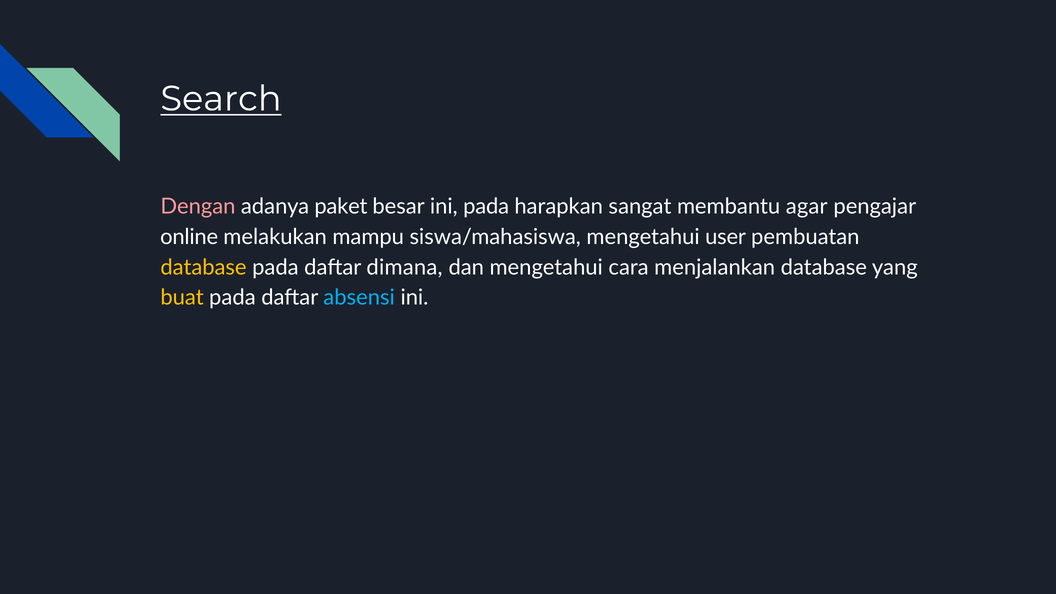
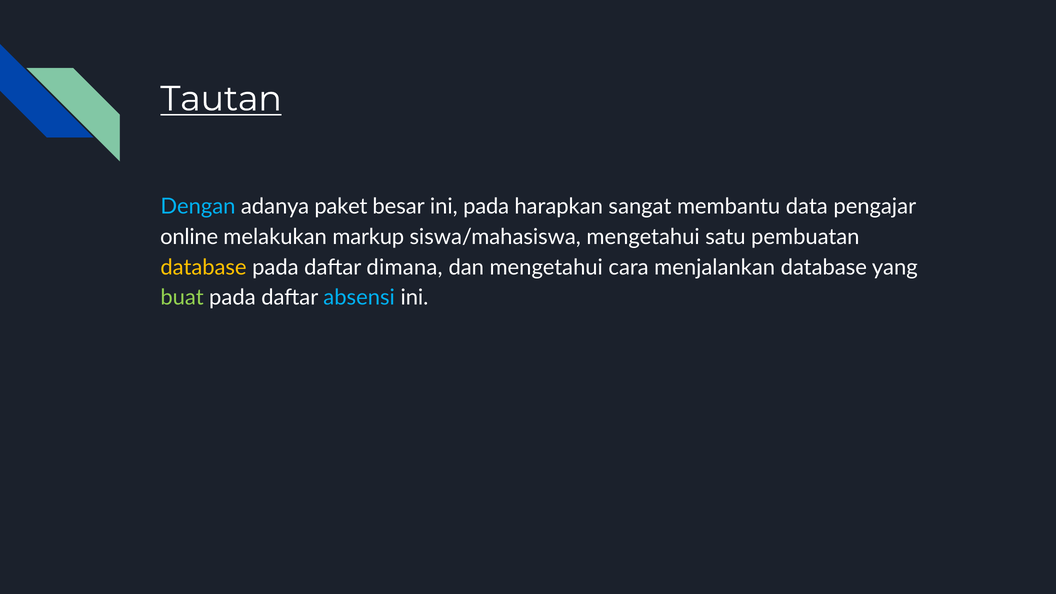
Search: Search -> Tautan
Dengan colour: pink -> light blue
agar: agar -> data
mampu: mampu -> markup
user: user -> satu
buat colour: yellow -> light green
